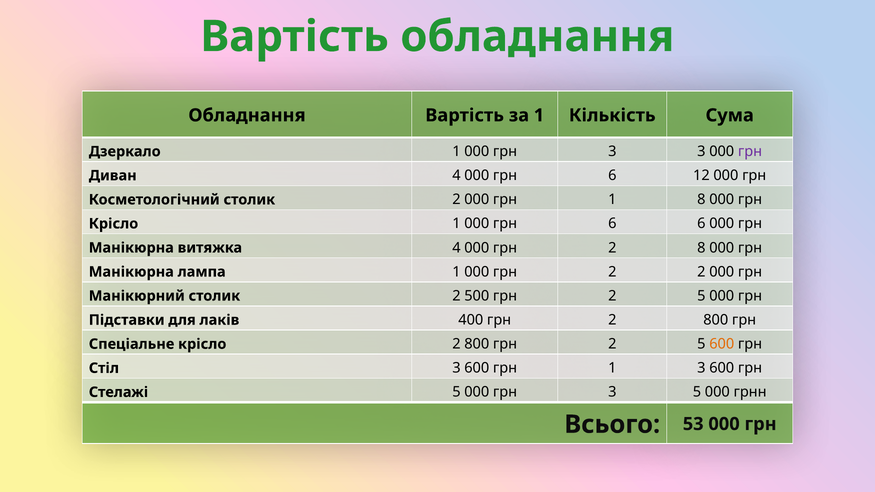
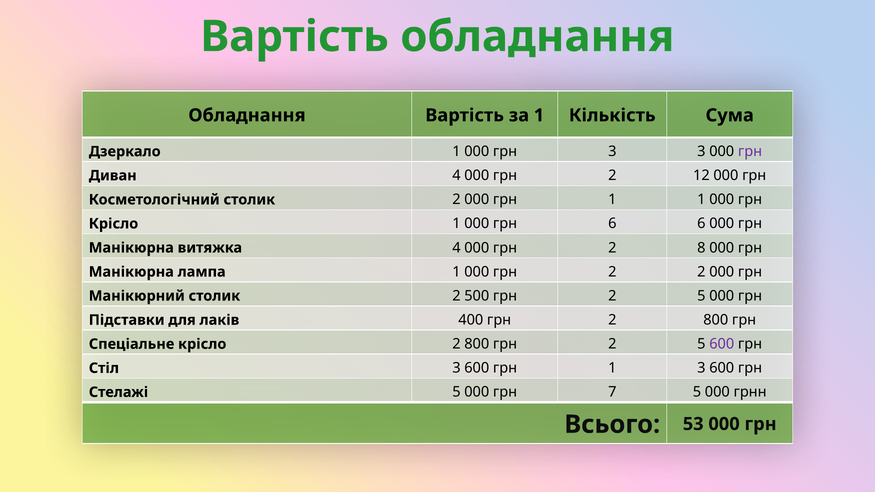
6 at (612, 176): 6 -> 2
1 8: 8 -> 1
600 at (722, 344) colour: orange -> purple
5 000 грн 3: 3 -> 7
